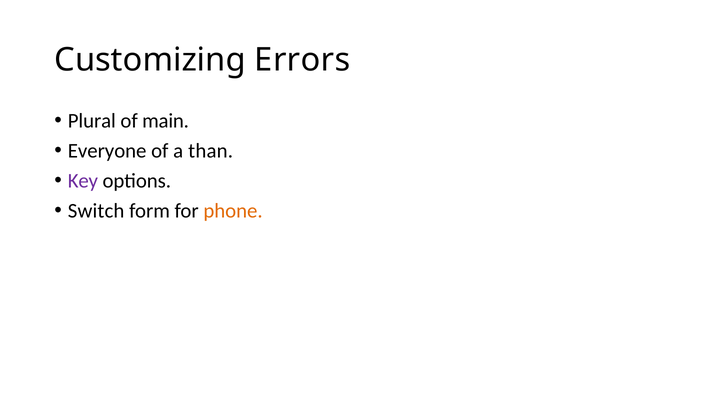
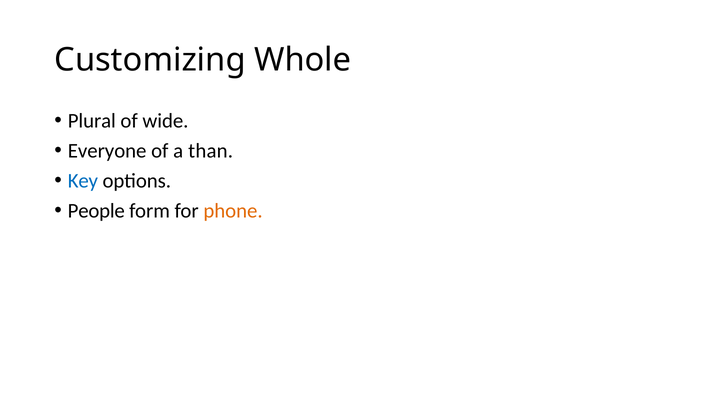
Errors: Errors -> Whole
main: main -> wide
Key colour: purple -> blue
Switch: Switch -> People
